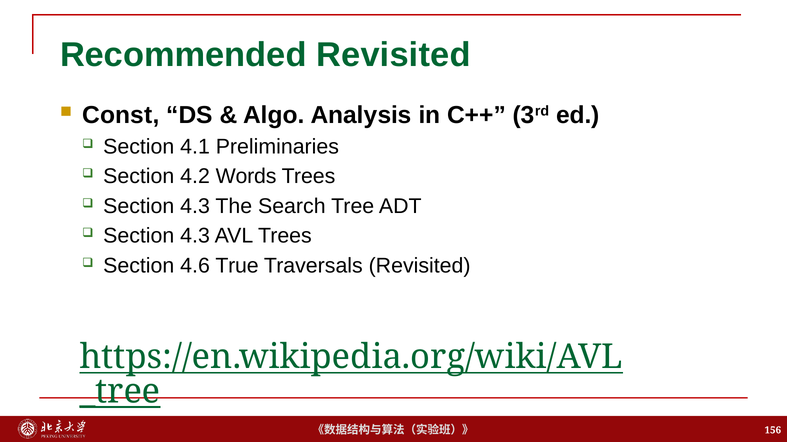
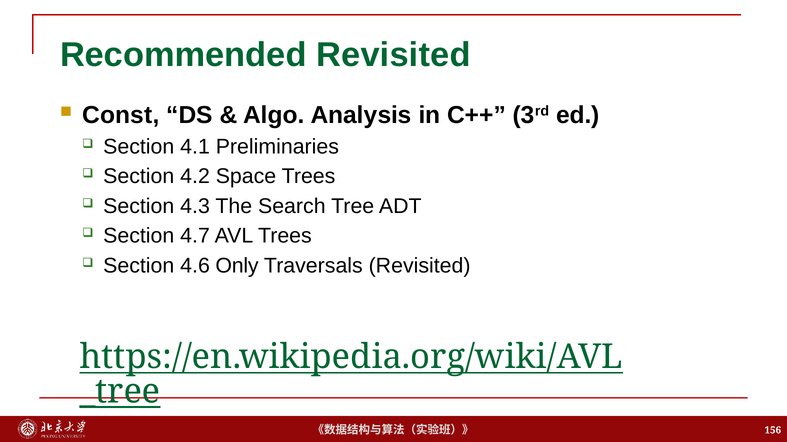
Words: Words -> Space
4.3 at (195, 236): 4.3 -> 4.7
True: True -> Only
